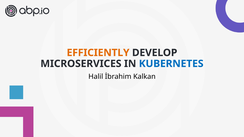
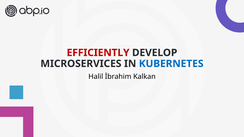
EFFICIENTLY colour: orange -> red
